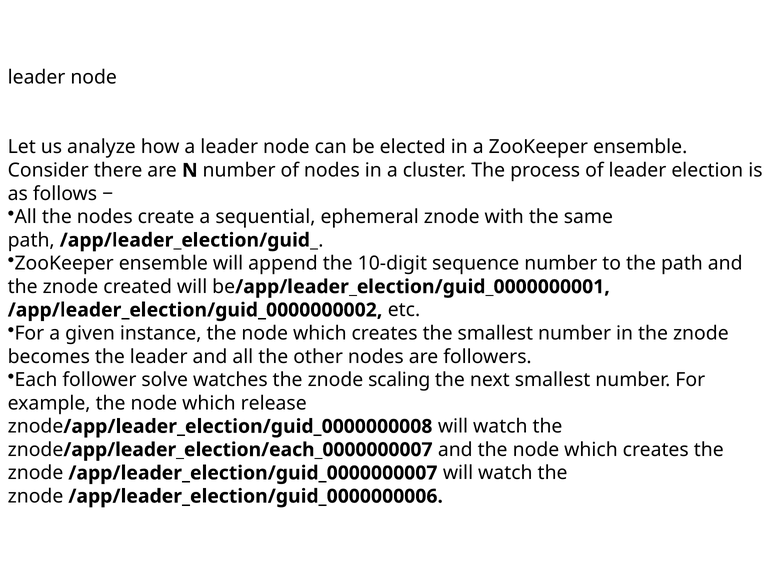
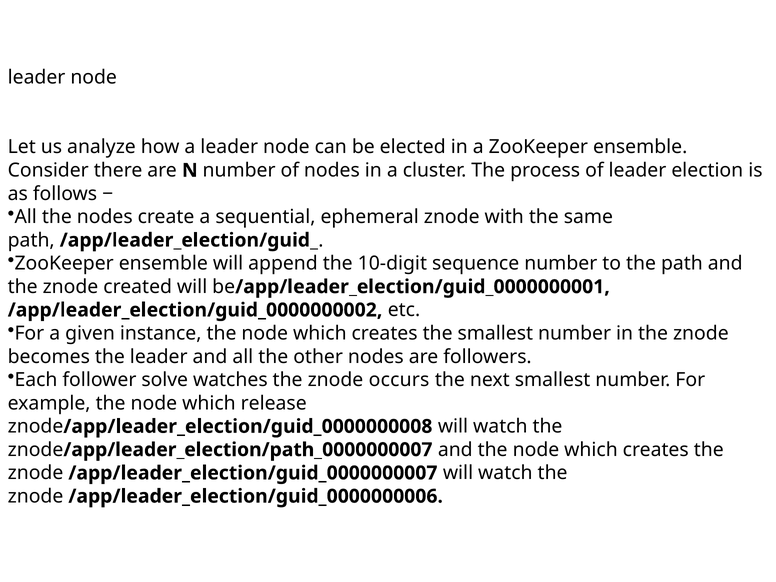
scaling: scaling -> occurs
/app/leader_election/each_0000000007: /app/leader_election/each_0000000007 -> /app/leader_election/path_0000000007
